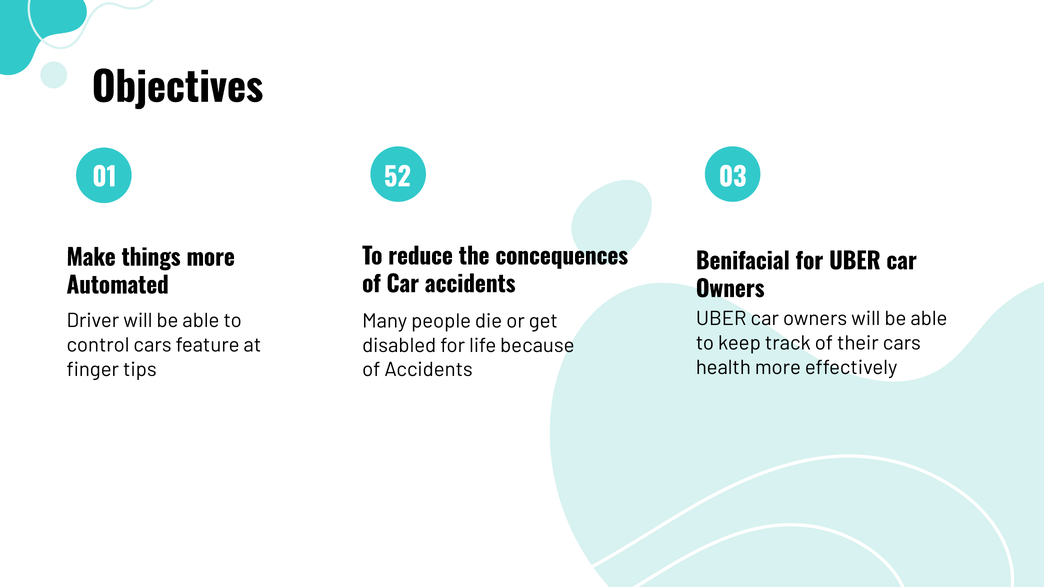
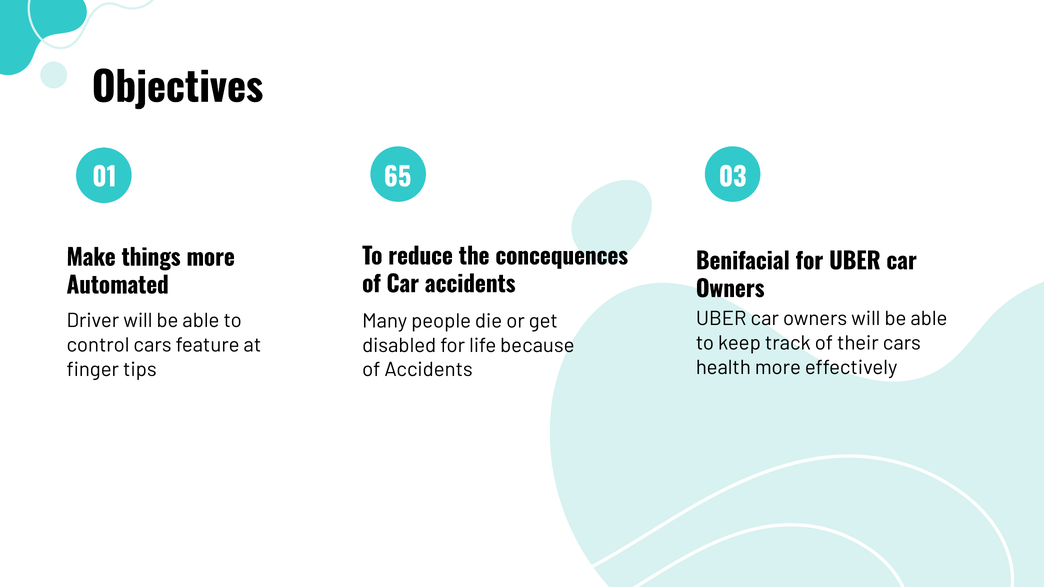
52: 52 -> 65
